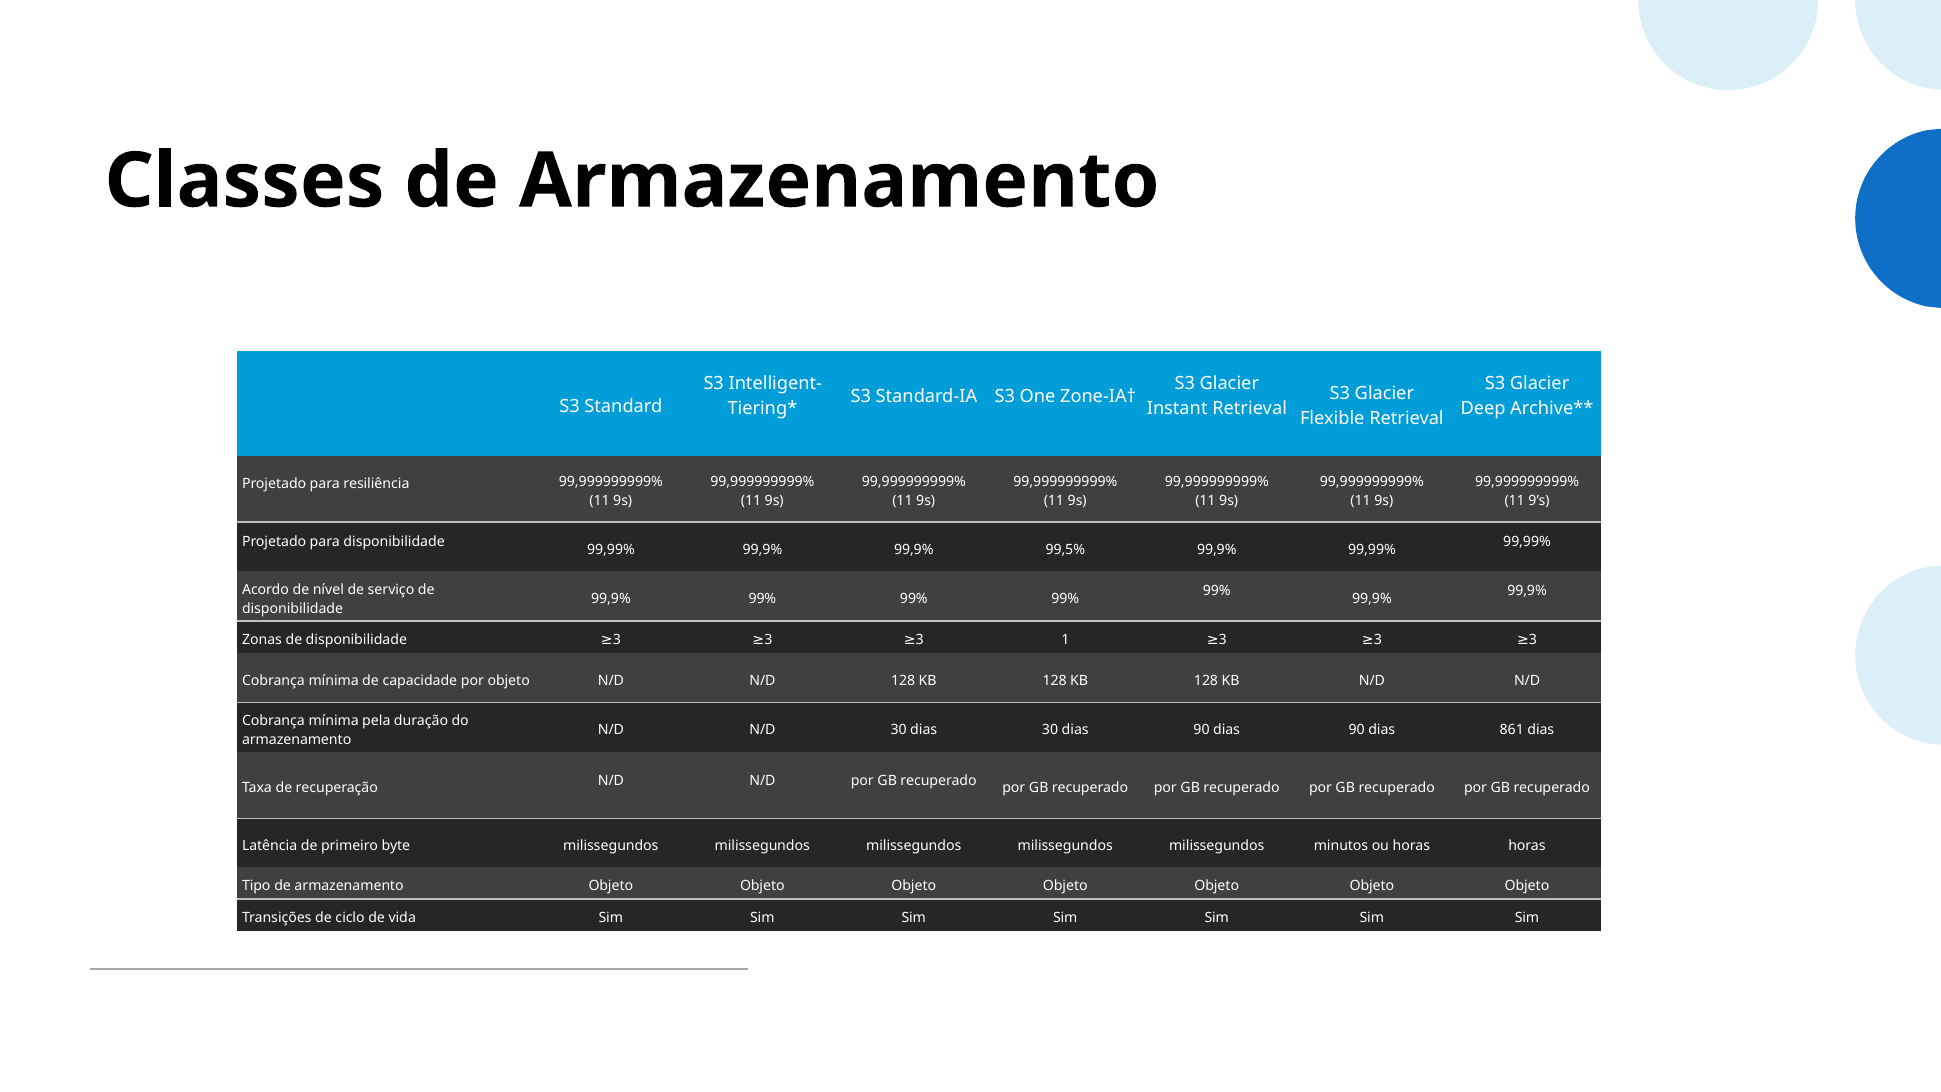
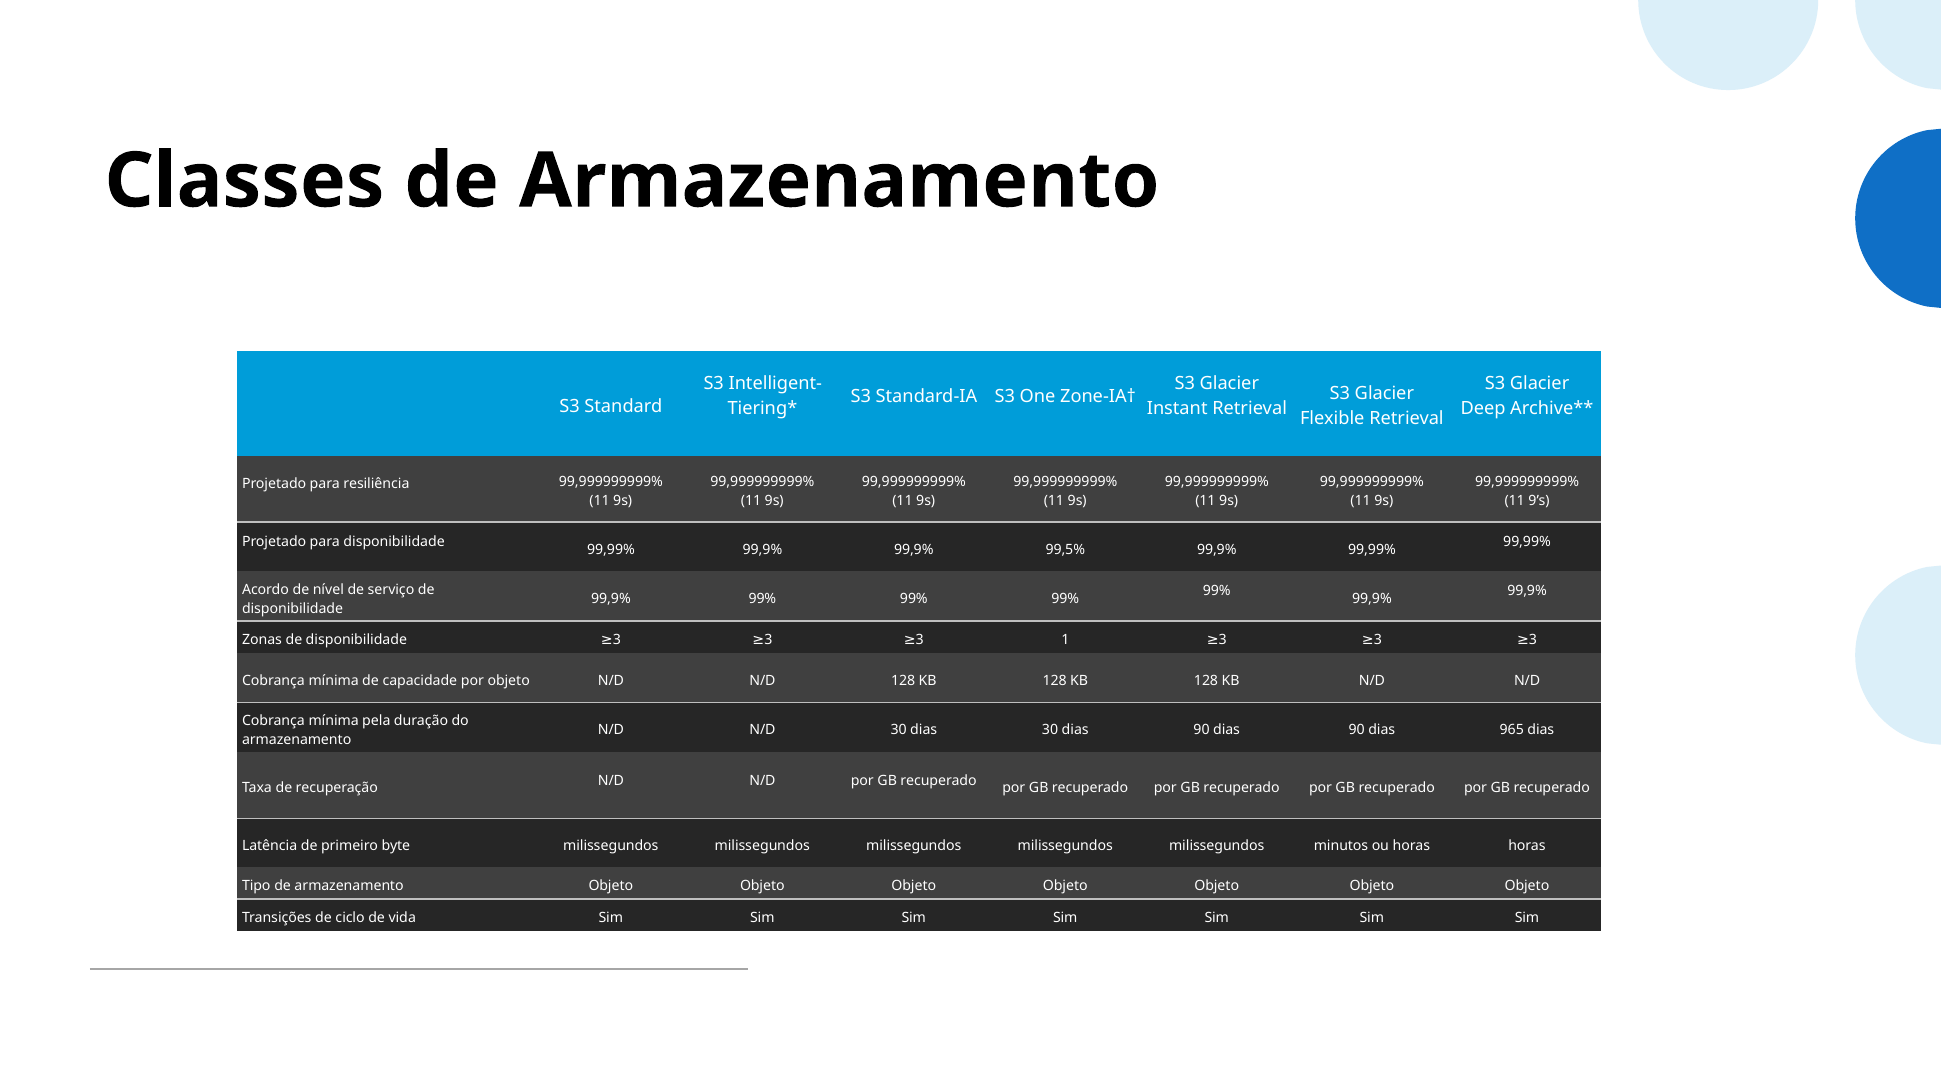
861: 861 -> 965
